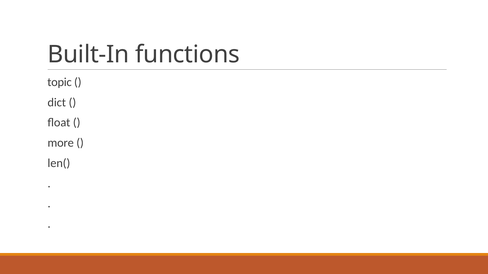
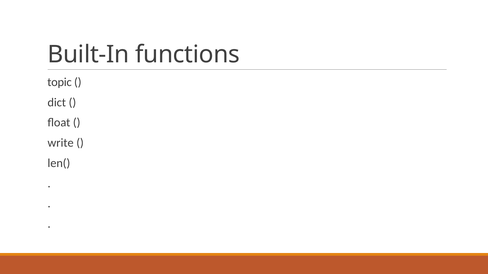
more: more -> write
